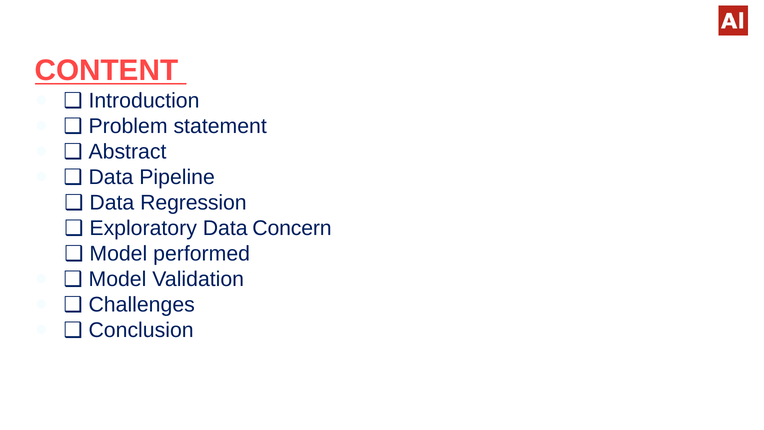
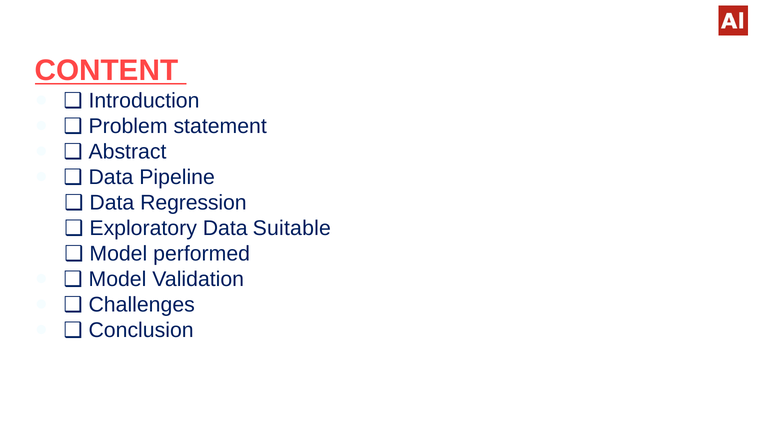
Concern: Concern -> Suitable
